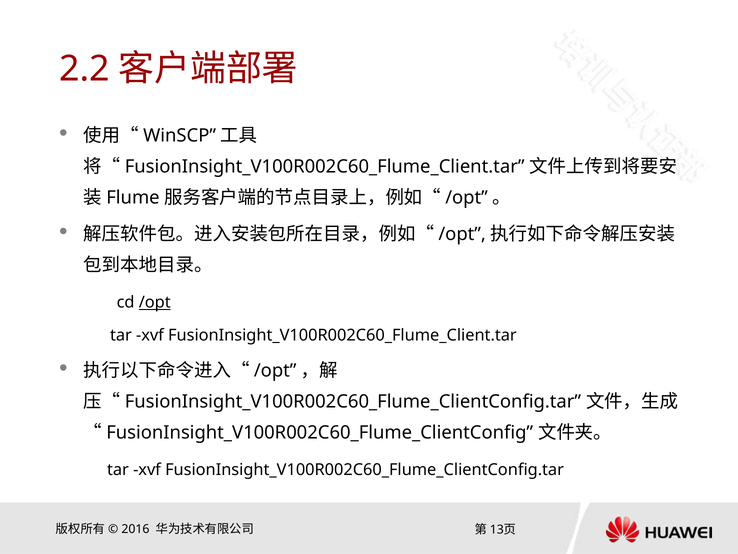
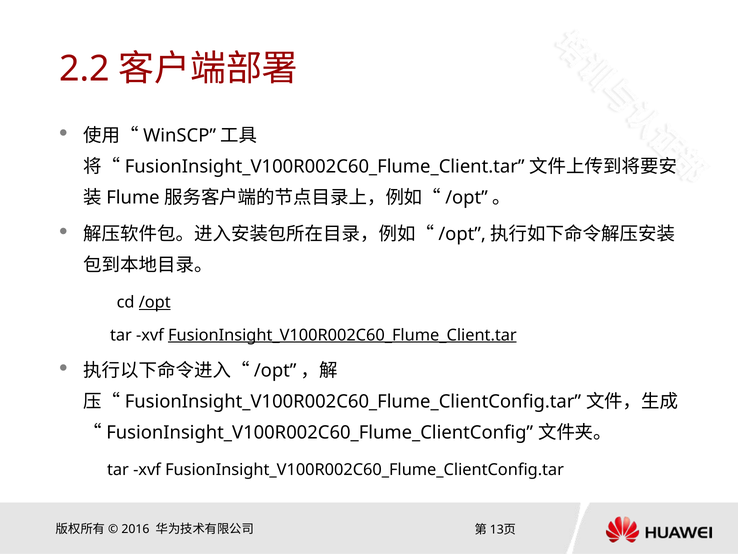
FusionInsight_V100R002C60_Flume_Client.tar underline: none -> present
